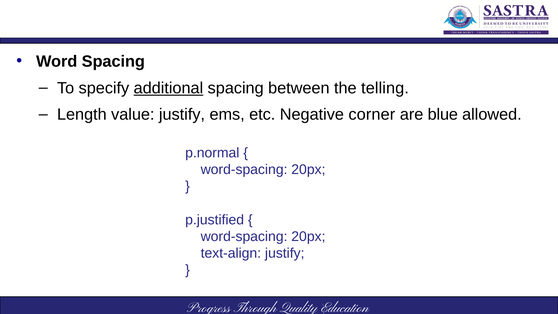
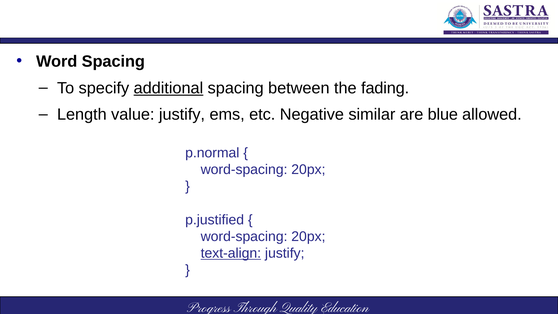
telling: telling -> fading
corner: corner -> similar
text-align underline: none -> present
